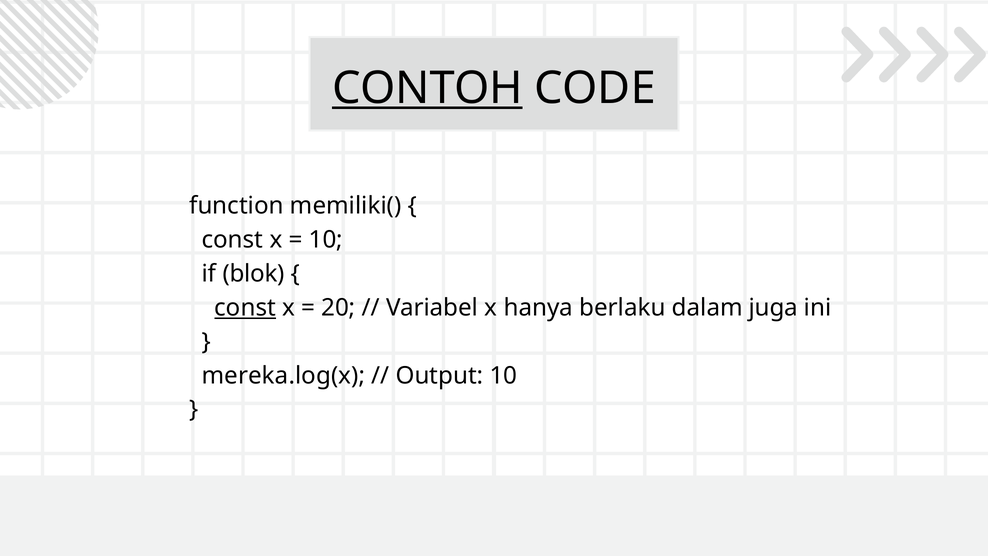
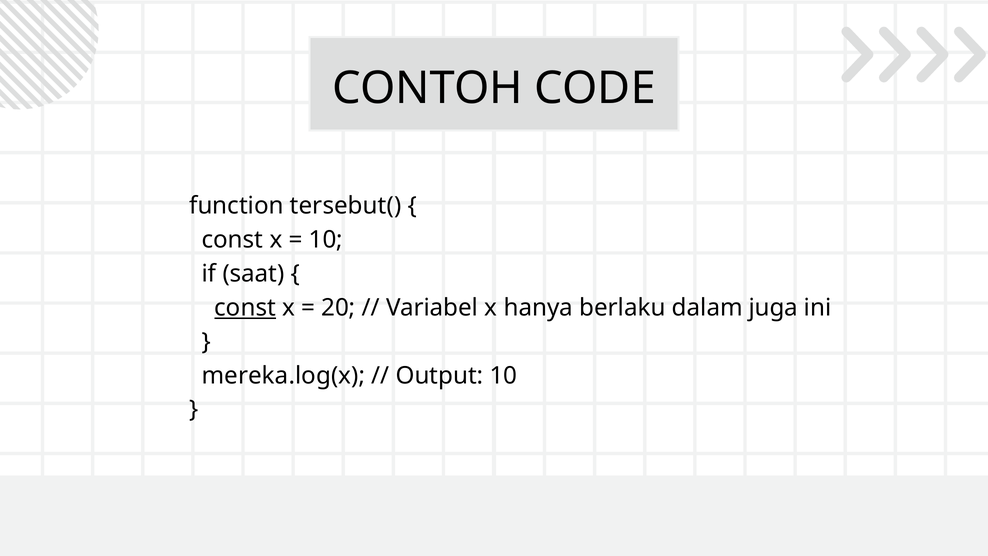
CONTOH underline: present -> none
memiliki(: memiliki( -> tersebut(
blok: blok -> saat
